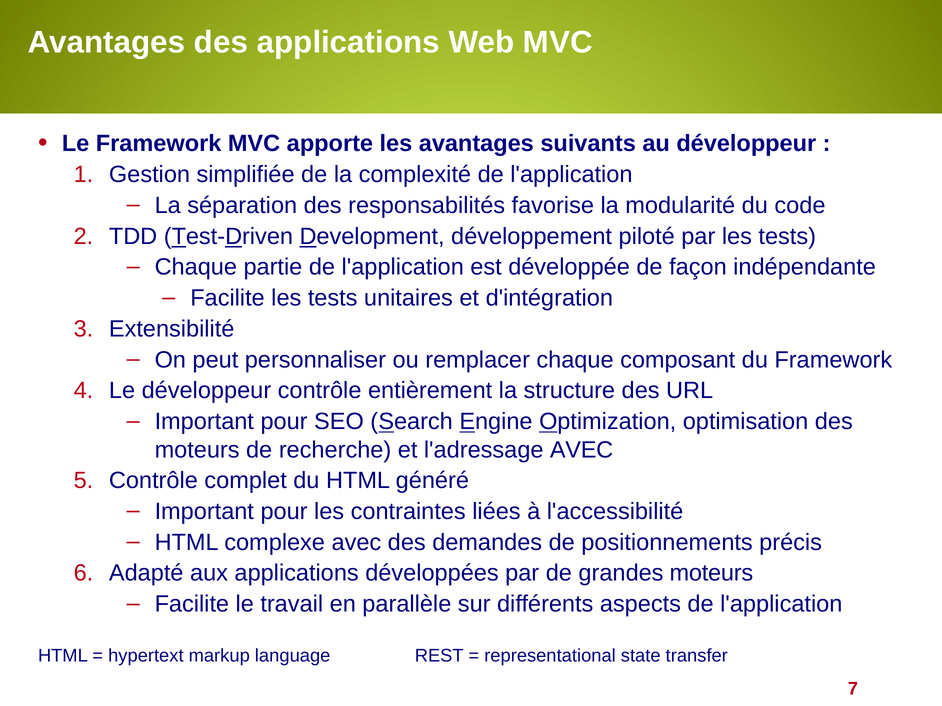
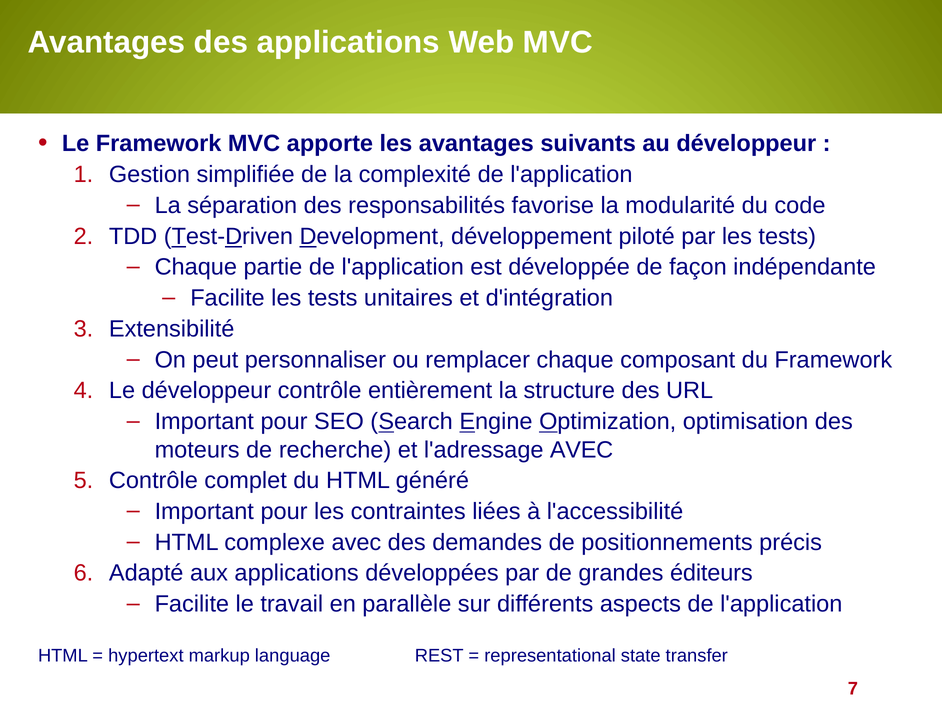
grandes moteurs: moteurs -> éditeurs
